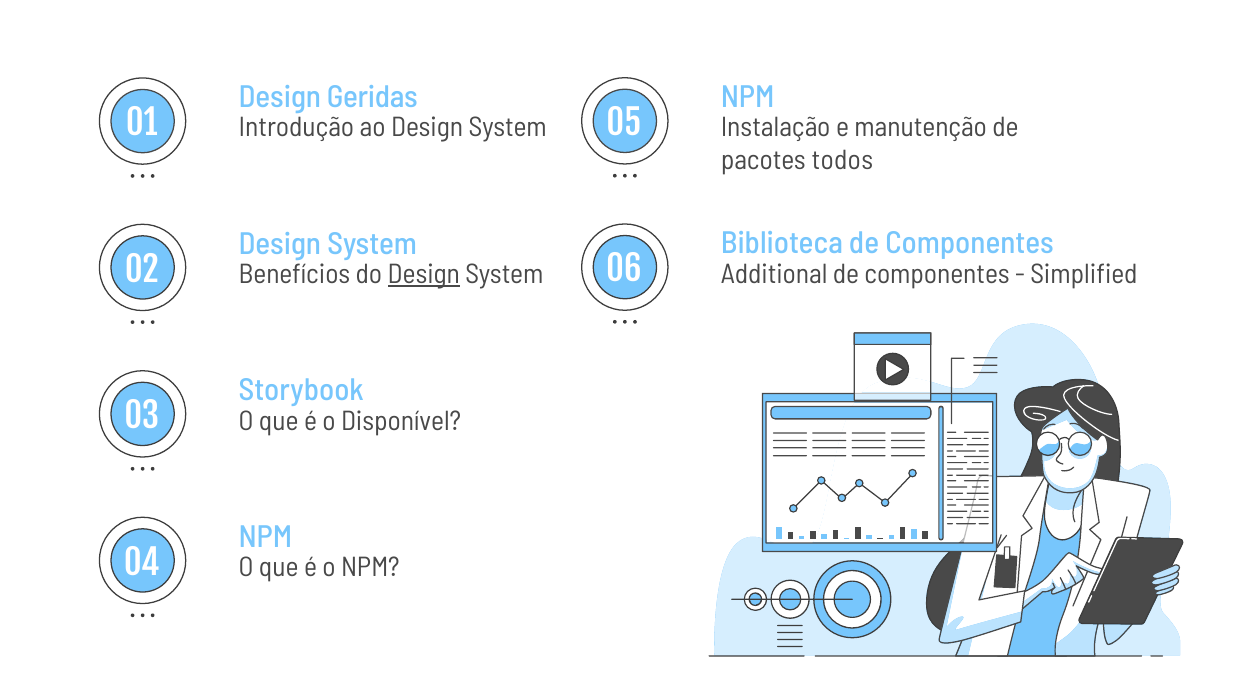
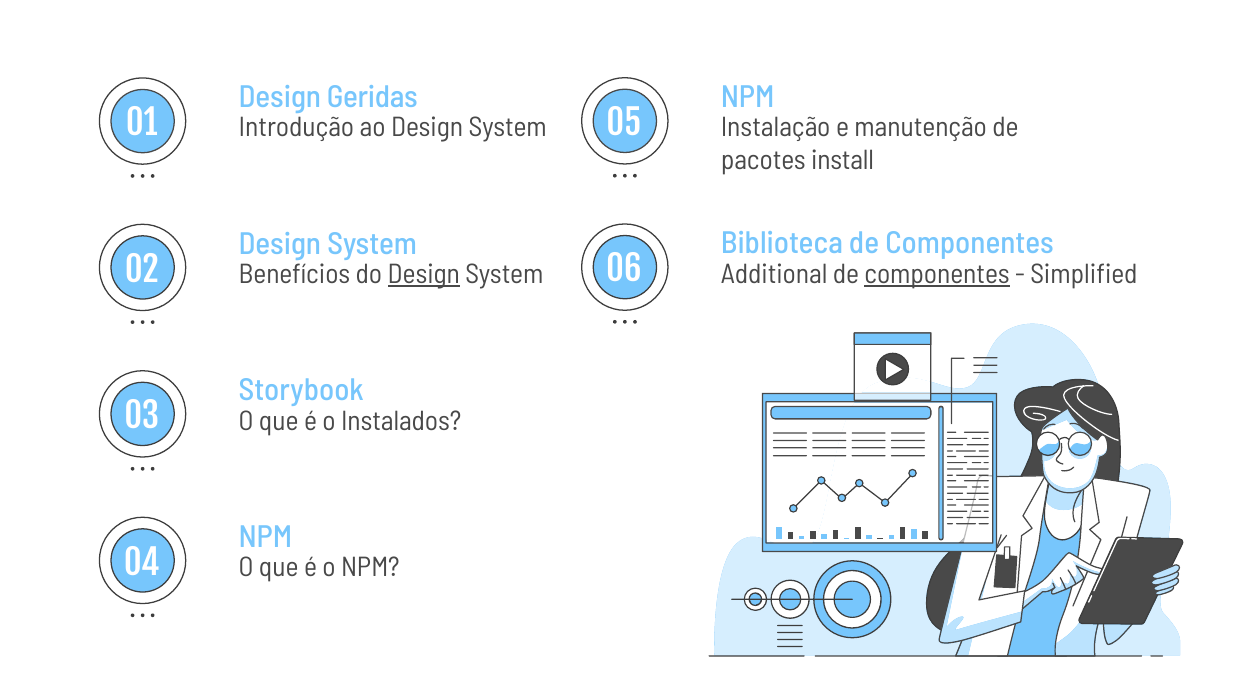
todos: todos -> install
componentes at (937, 274) underline: none -> present
Disponível: Disponível -> Instalados
